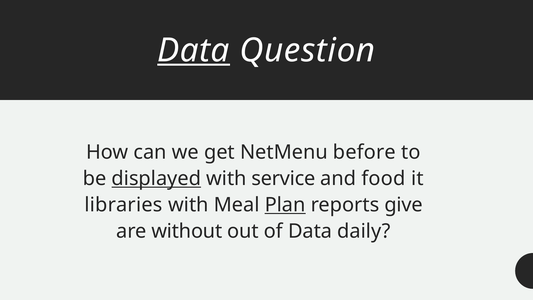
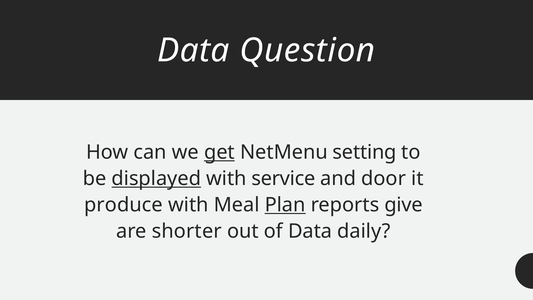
Data at (193, 50) underline: present -> none
get underline: none -> present
before: before -> setting
food: food -> door
libraries: libraries -> produce
without: without -> shorter
